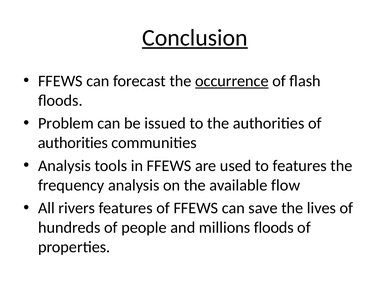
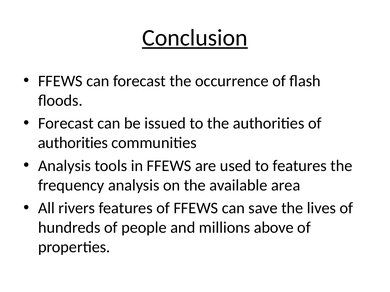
occurrence underline: present -> none
Problem at (66, 124): Problem -> Forecast
flow: flow -> area
millions floods: floods -> above
